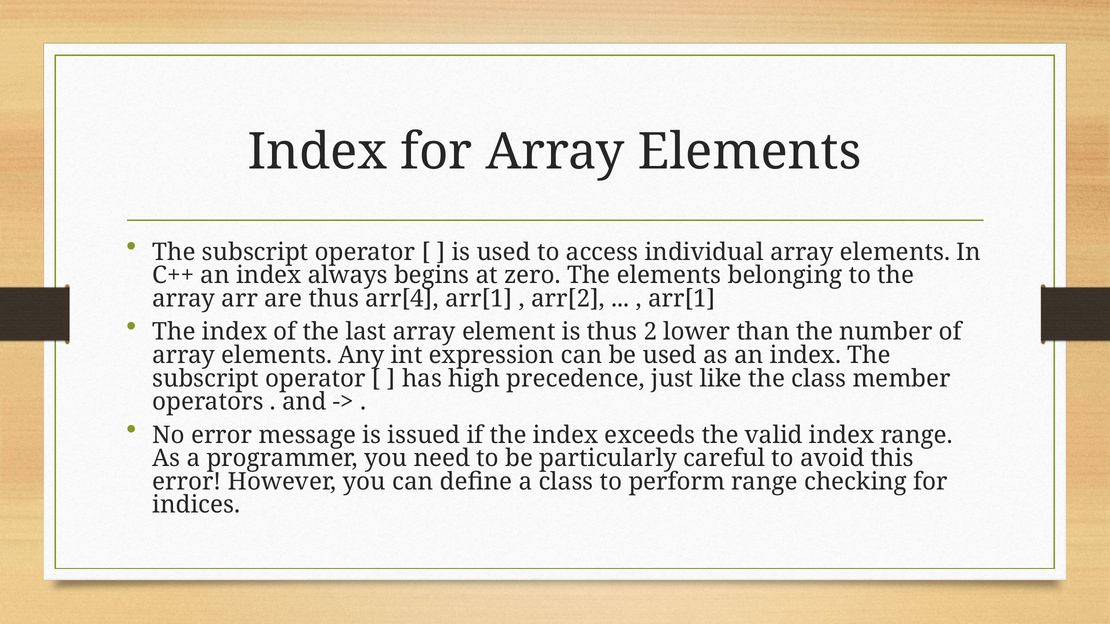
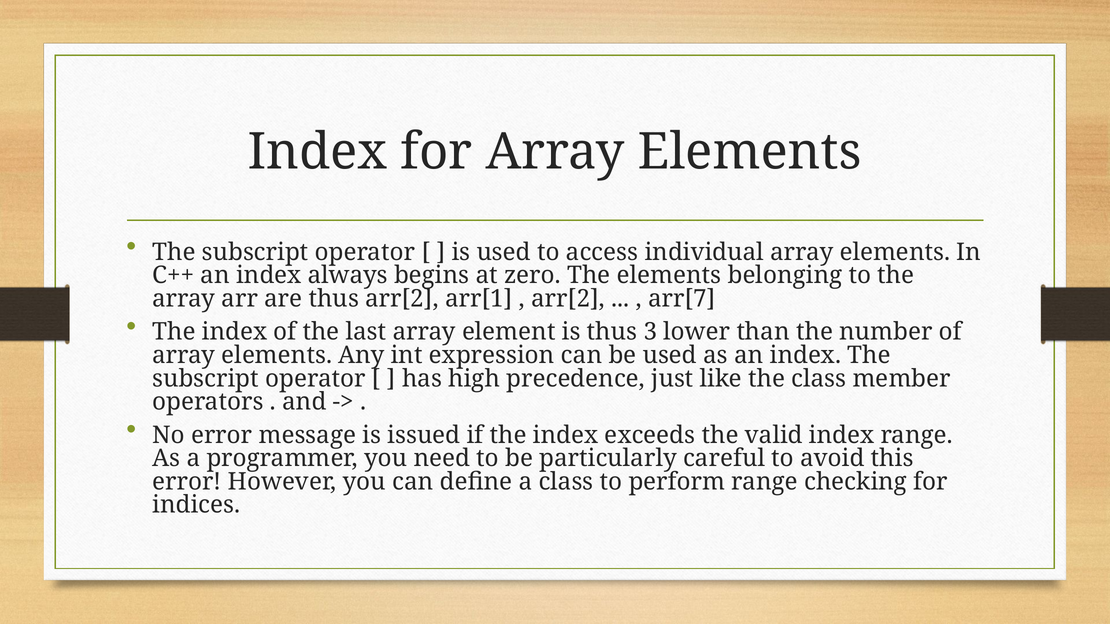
thus arr[4: arr[4 -> arr[2
arr[1 at (682, 299): arr[1 -> arr[7
2: 2 -> 3
